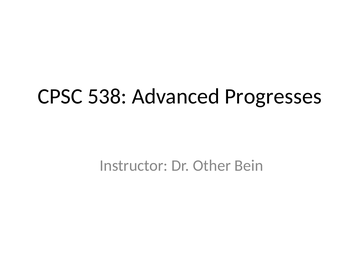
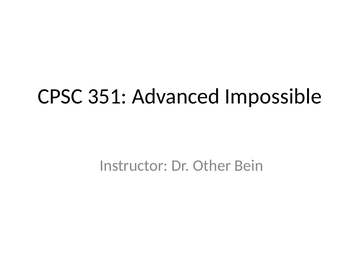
538: 538 -> 351
Progresses: Progresses -> Impossible
